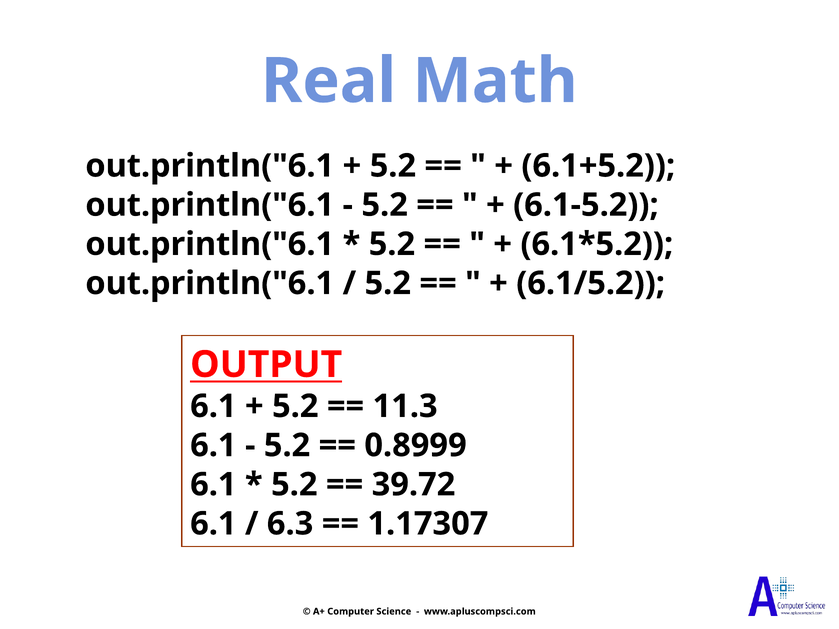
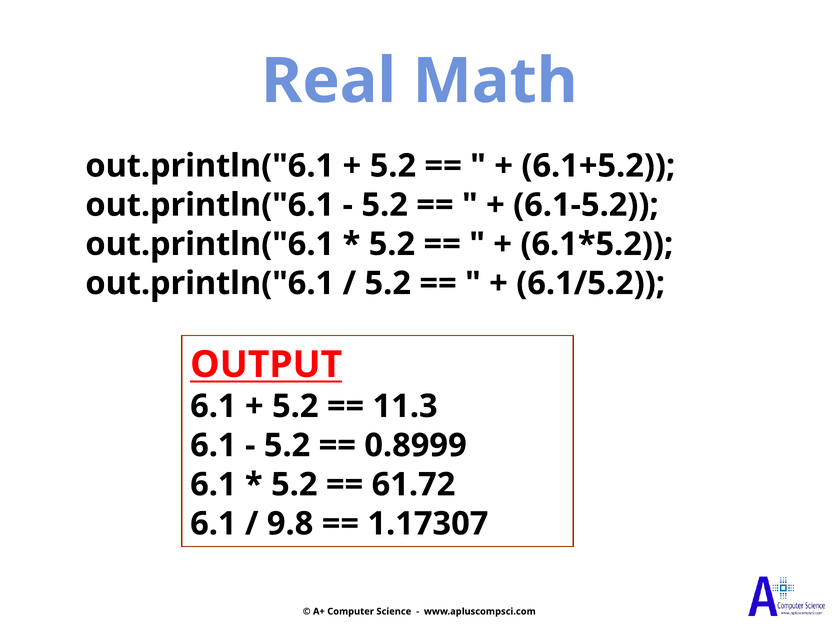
39.72: 39.72 -> 61.72
6.3: 6.3 -> 9.8
